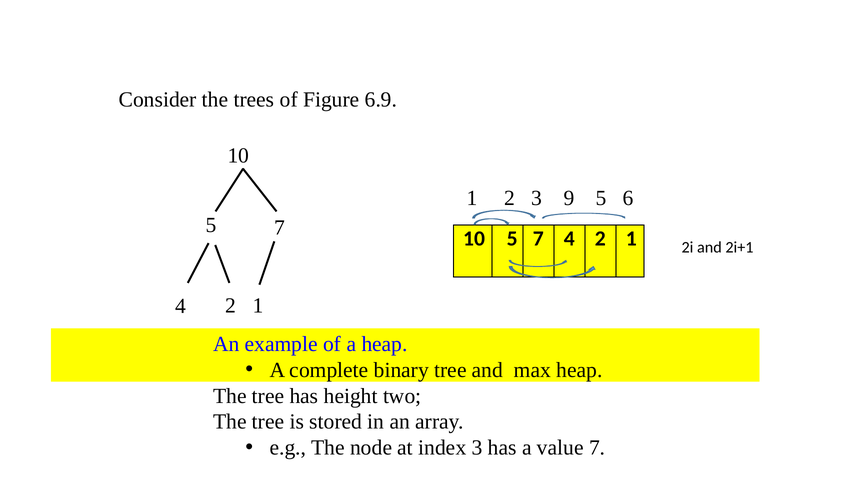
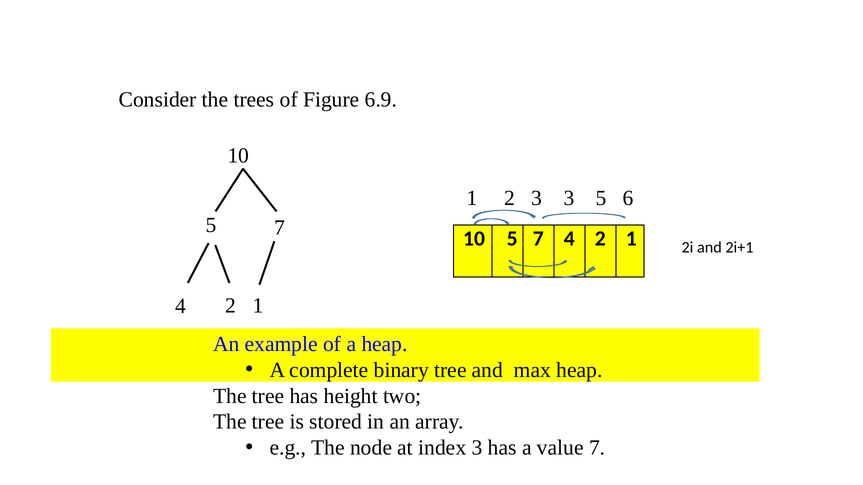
3 9: 9 -> 3
